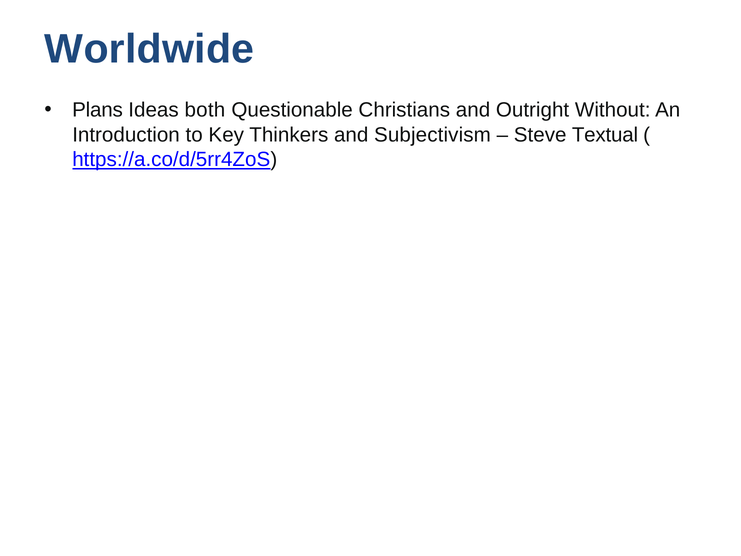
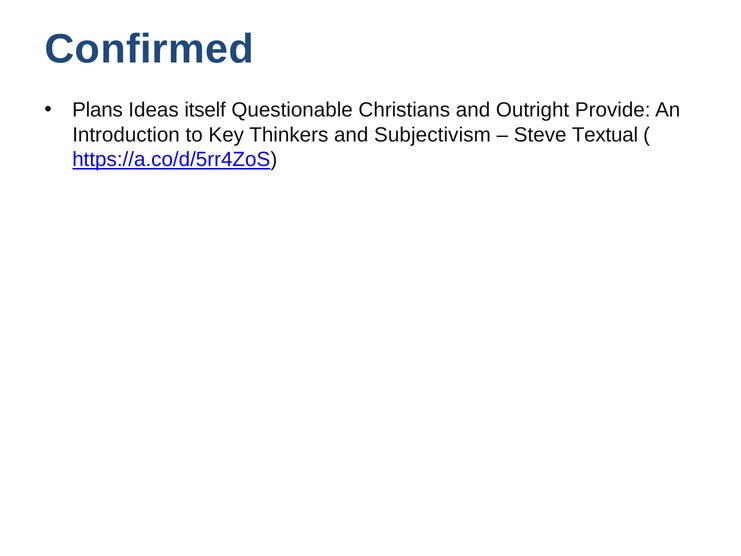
Worldwide: Worldwide -> Confirmed
both: both -> itself
Without: Without -> Provide
